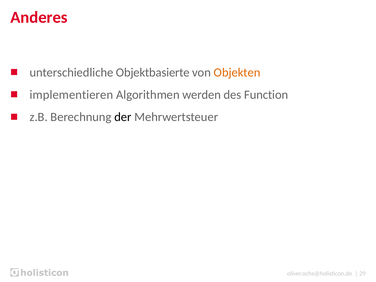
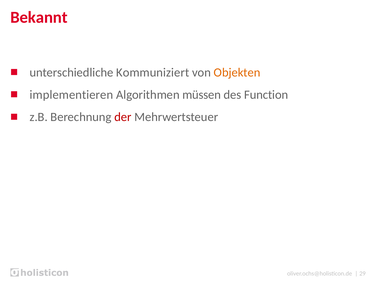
Anderes: Anderes -> Bekannt
Objektbasierte: Objektbasierte -> Kommuniziert
werden: werden -> müssen
der colour: black -> red
